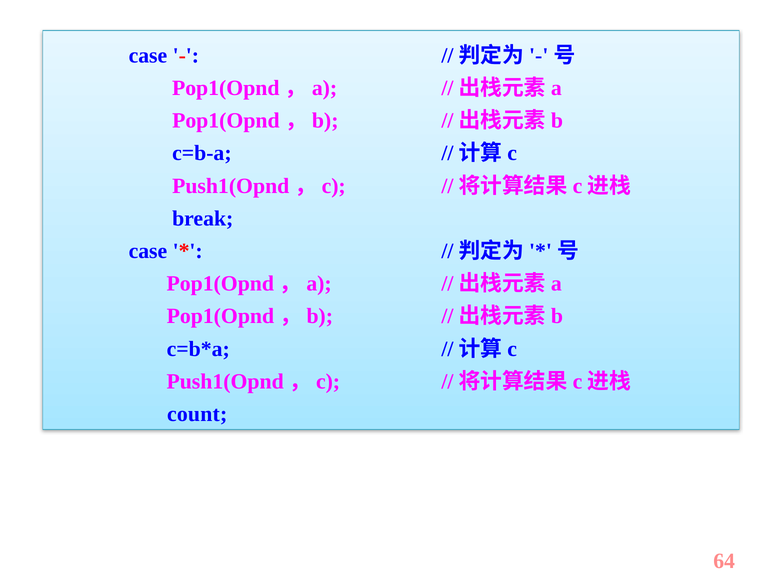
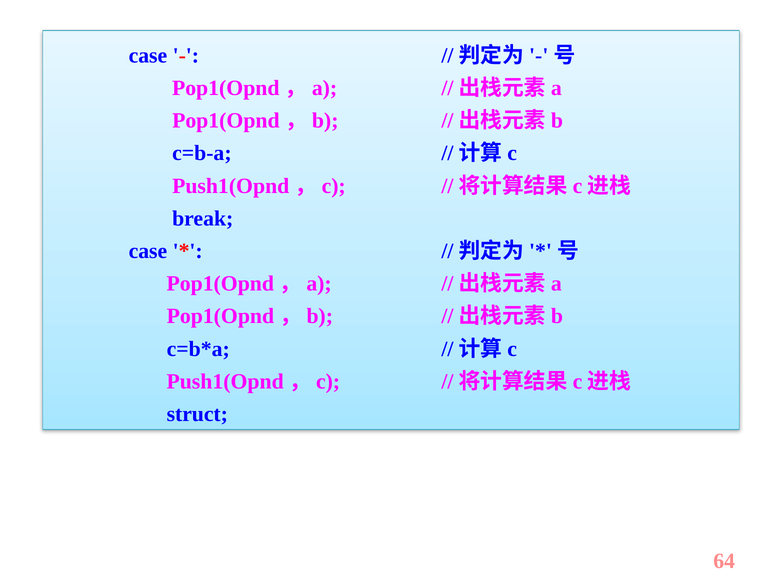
count: count -> struct
